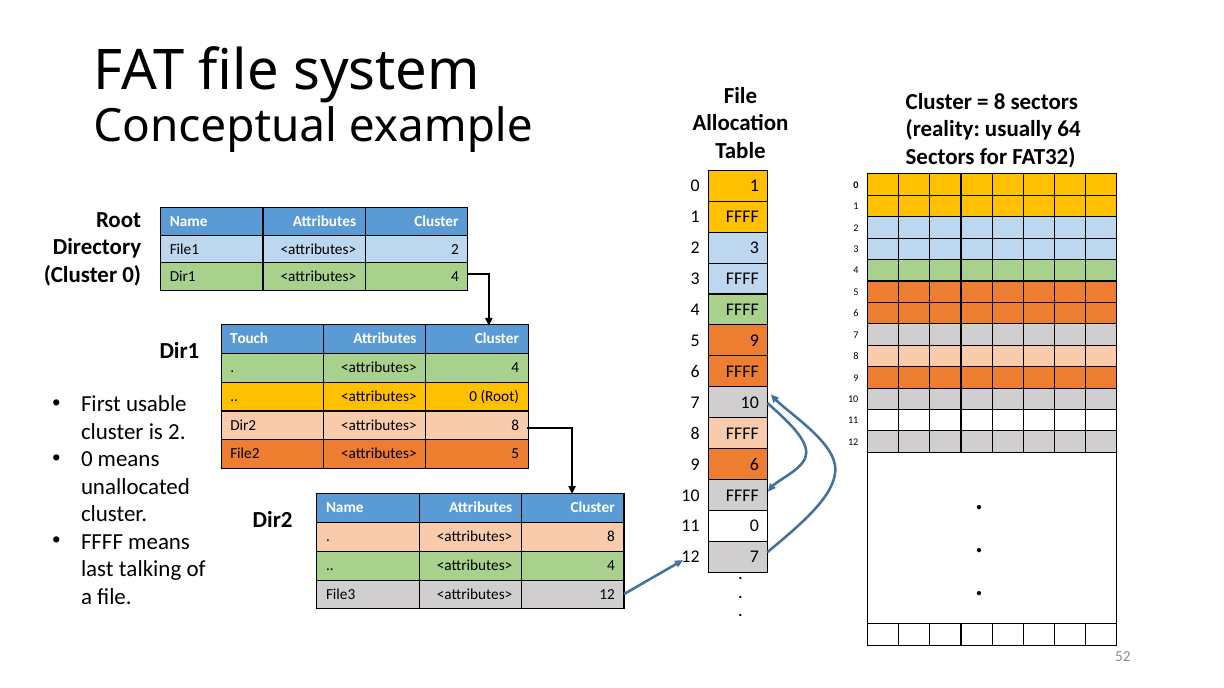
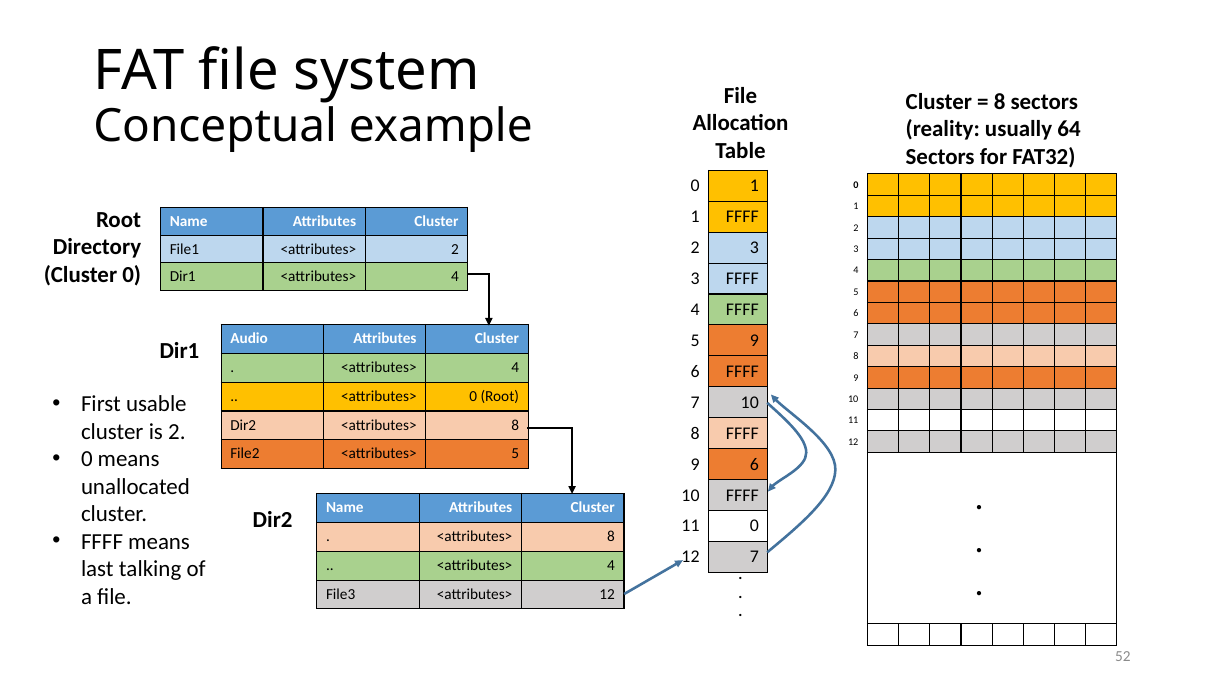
Touch: Touch -> Audio
